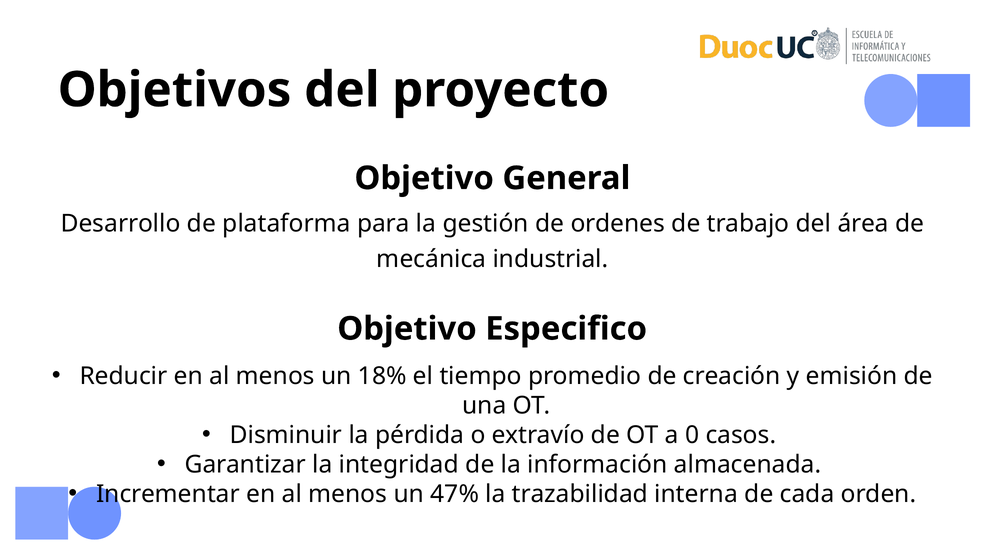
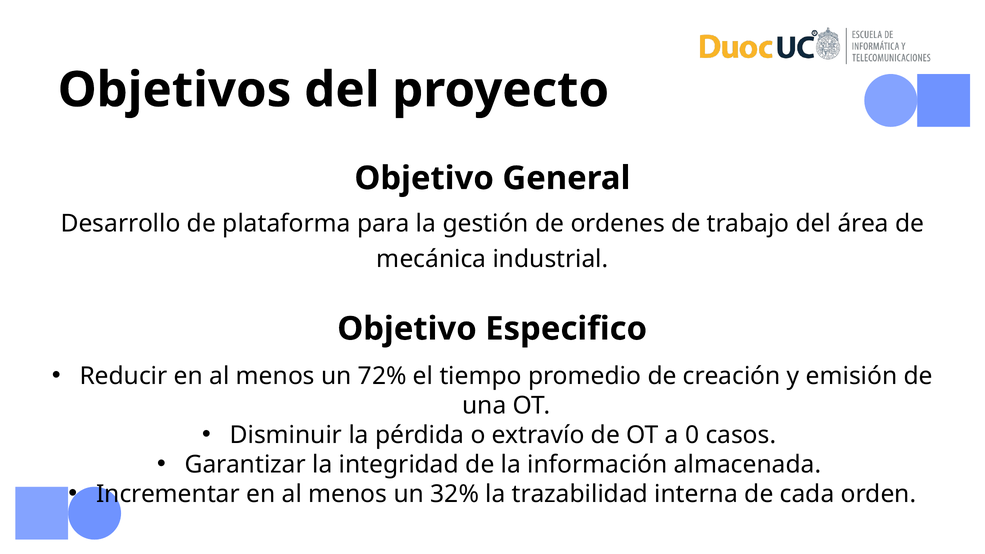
18%: 18% -> 72%
47%: 47% -> 32%
